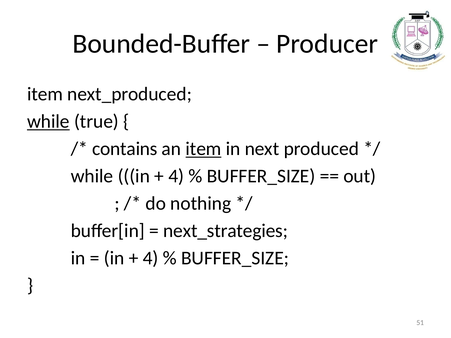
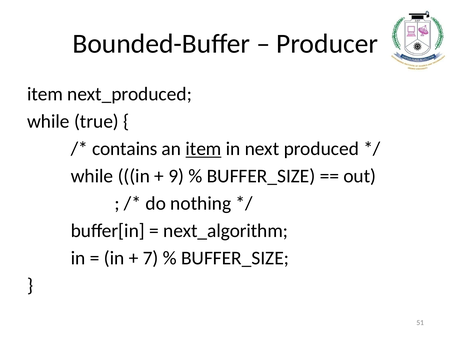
while at (48, 122) underline: present -> none
4 at (176, 176): 4 -> 9
next_strategies: next_strategies -> next_algorithm
4 at (151, 258): 4 -> 7
